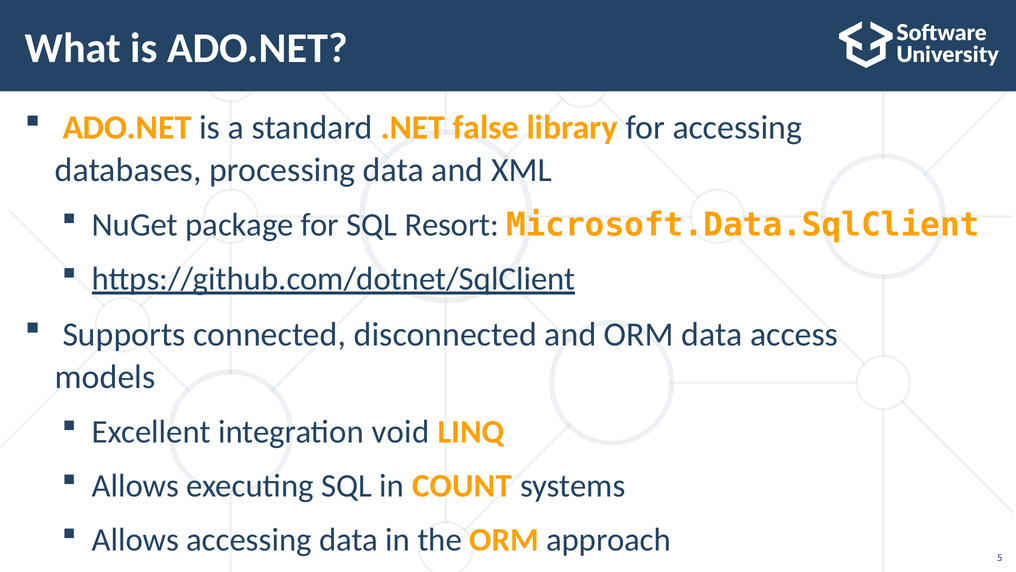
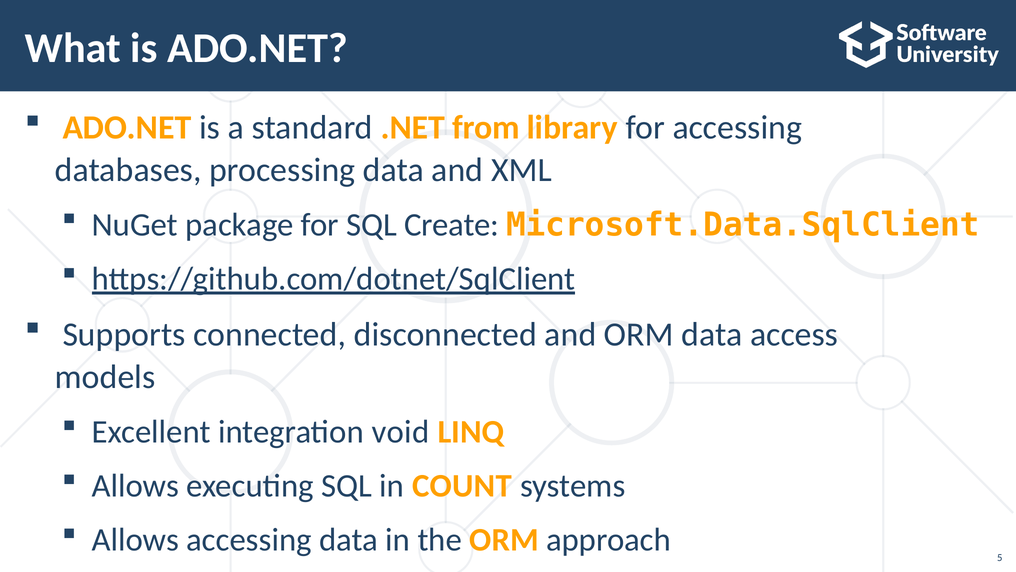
false: false -> from
Resort: Resort -> Create
